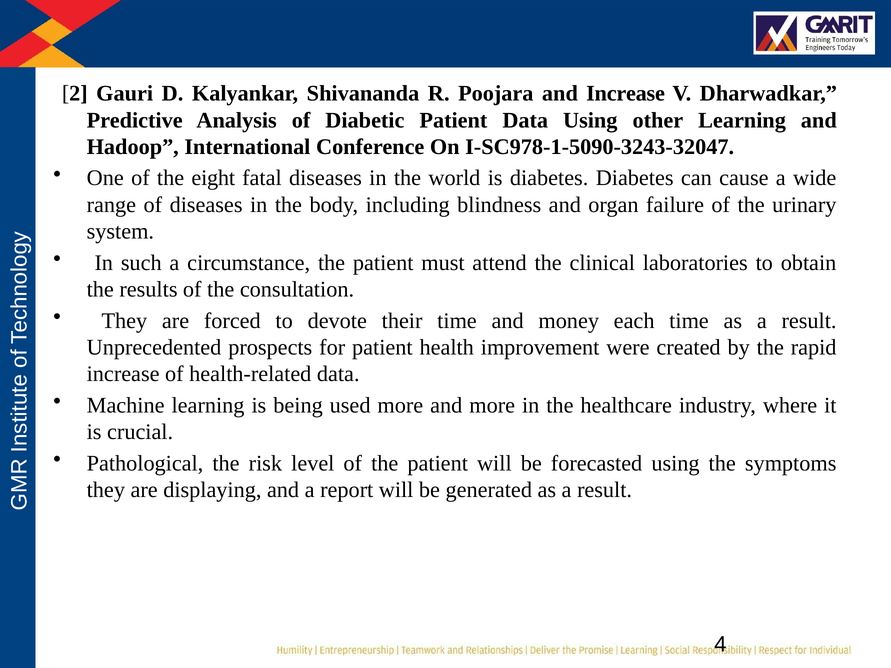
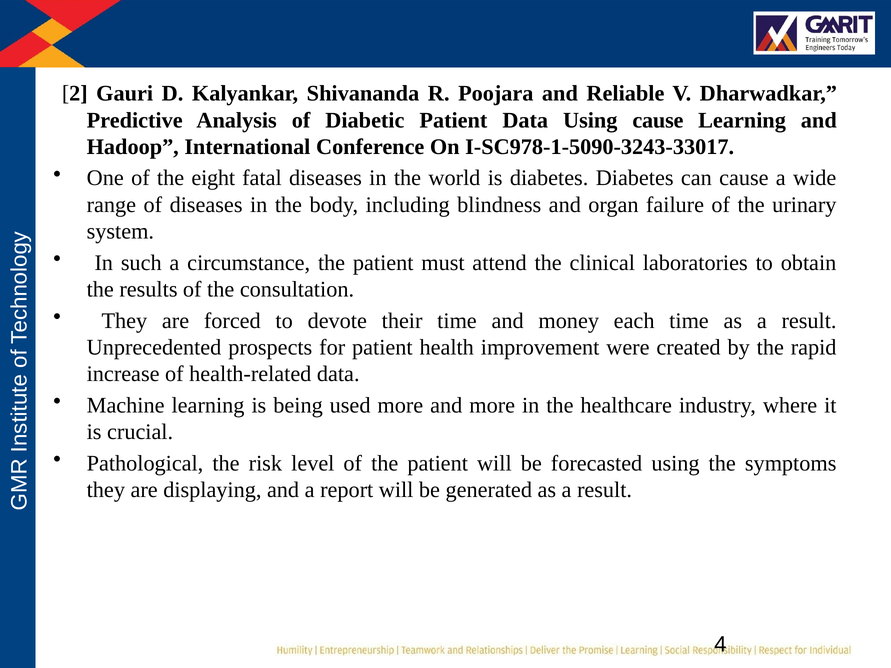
and Increase: Increase -> Reliable
Using other: other -> cause
I-SC978-1-5090-3243-32047: I-SC978-1-5090-3243-32047 -> I-SC978-1-5090-3243-33017
